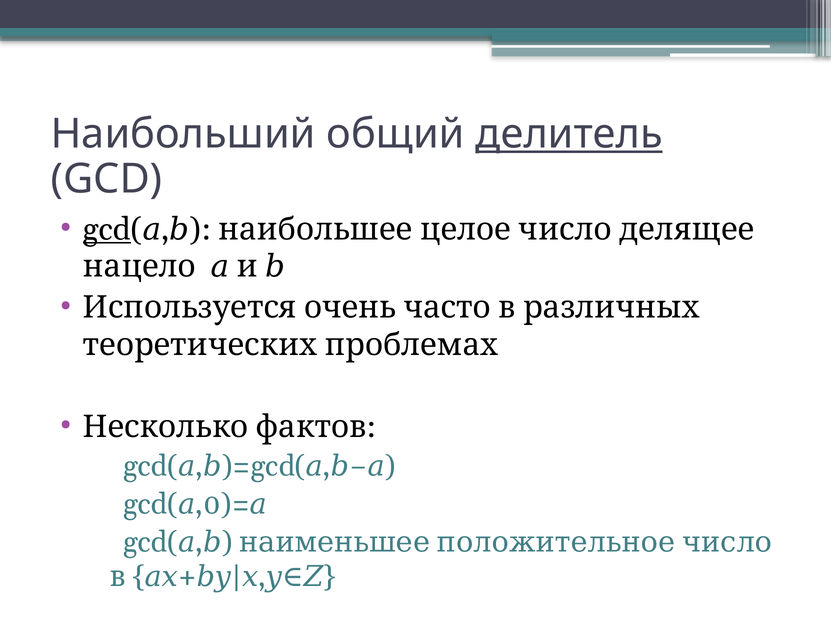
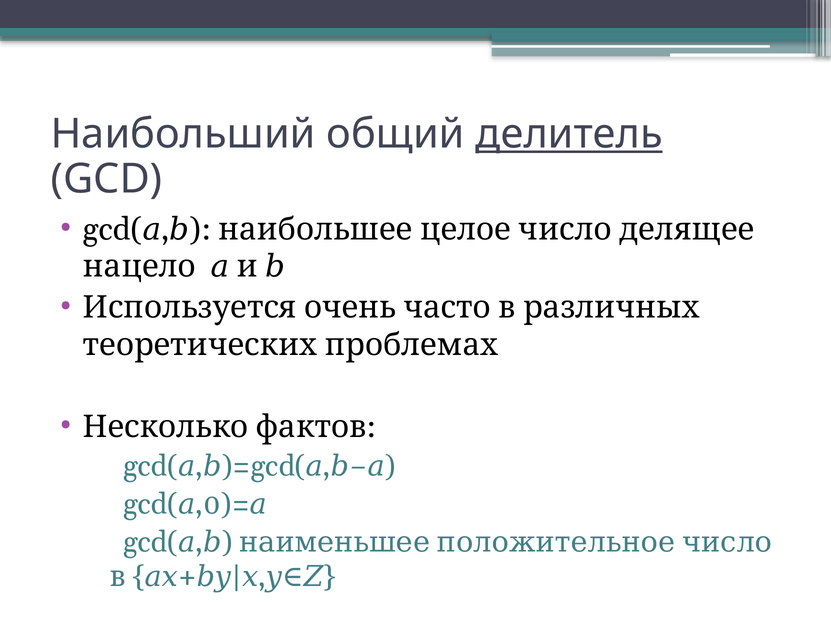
gcd at (107, 229) underline: present -> none
